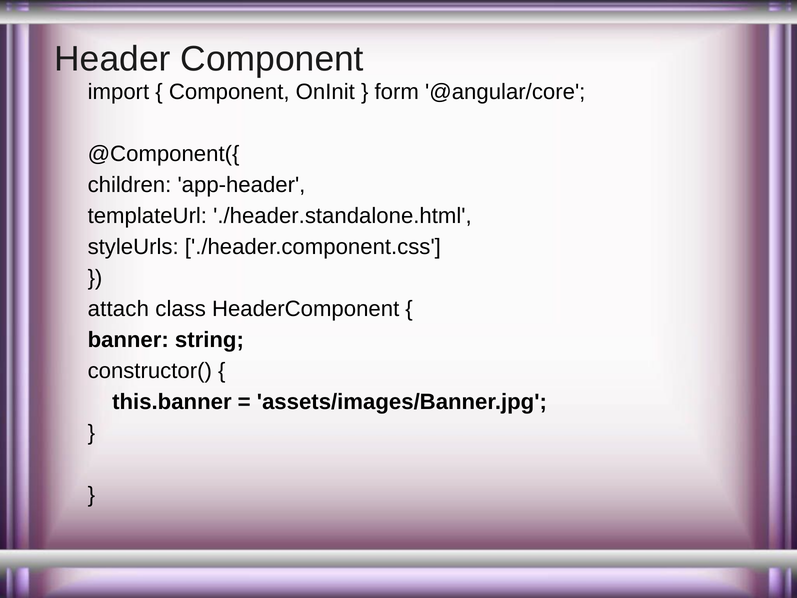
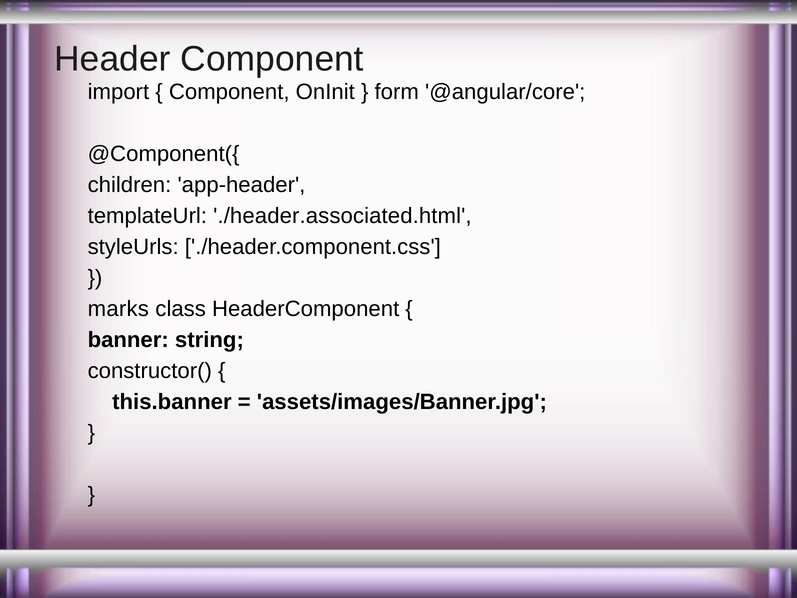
./header.standalone.html: ./header.standalone.html -> ./header.associated.html
attach: attach -> marks
